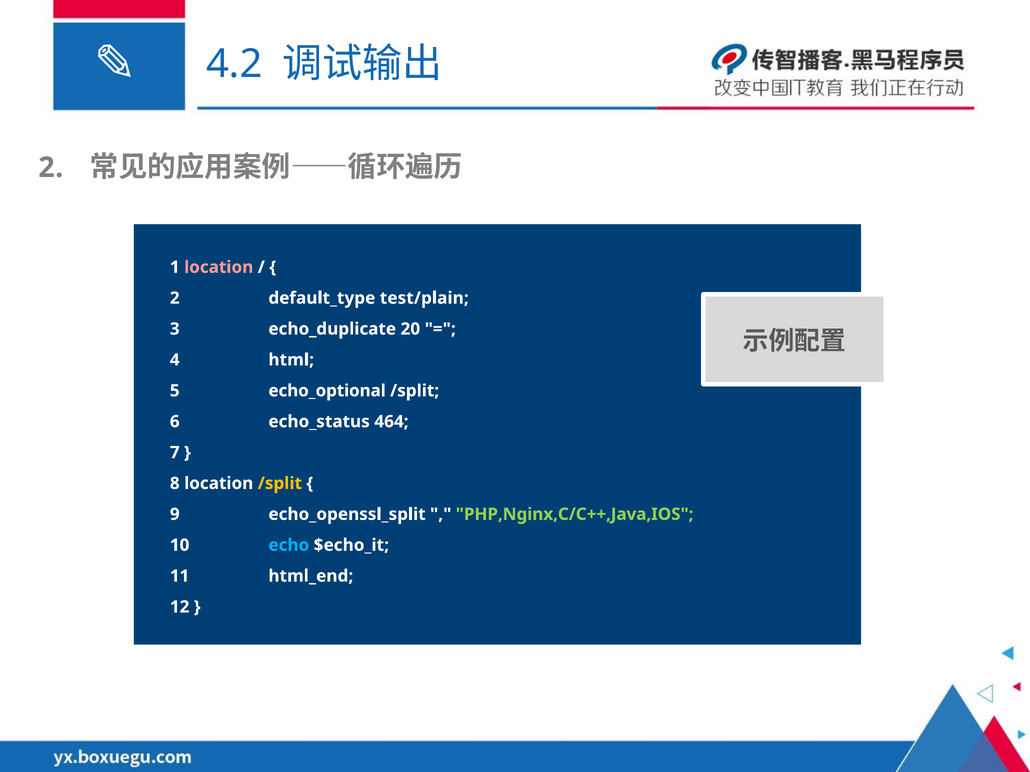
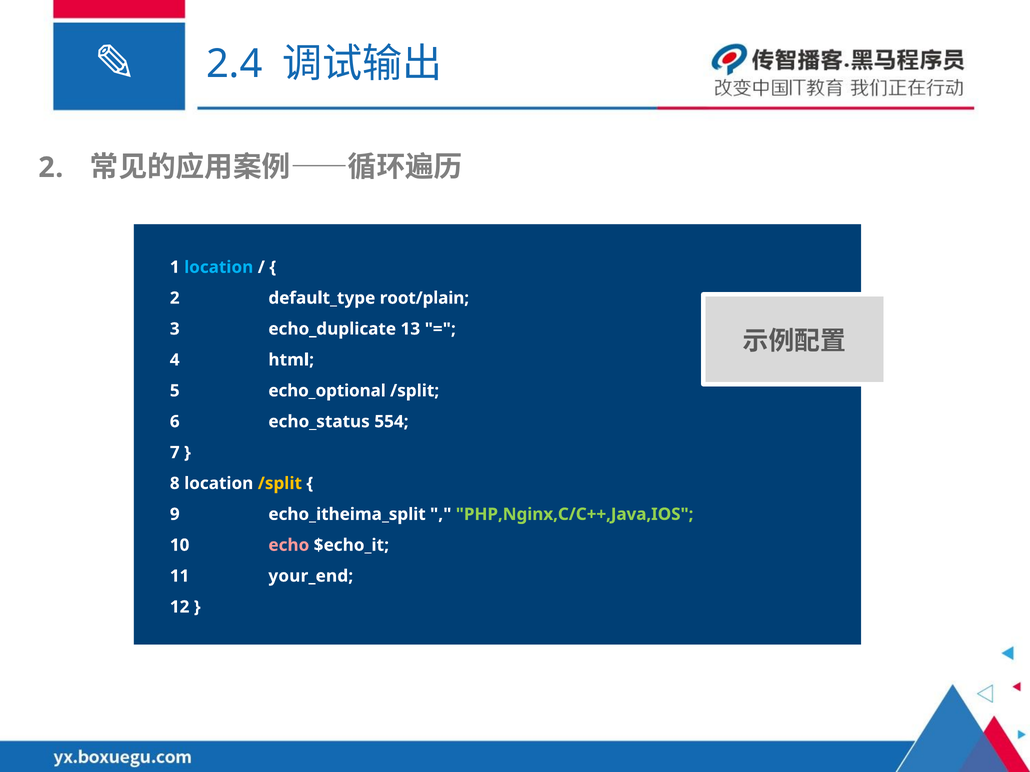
4.2: 4.2 -> 2.4
location at (219, 267) colour: pink -> light blue
test/plain: test/plain -> root/plain
20: 20 -> 13
464: 464 -> 554
echo_openssl_split: echo_openssl_split -> echo_itheima_split
echo colour: light blue -> pink
html_end: html_end -> your_end
